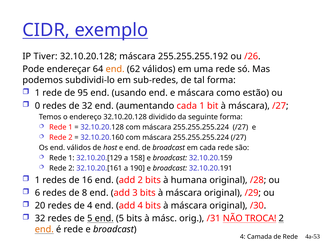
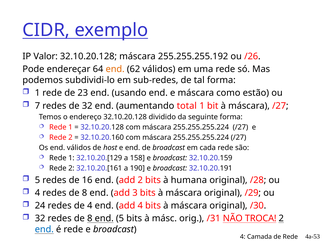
Tiver: Tiver -> Valor
95: 95 -> 23
0: 0 -> 7
aumentando cada: cada -> total
1 at (37, 180): 1 -> 5
6 at (37, 193): 6 -> 4
20: 20 -> 24
32 redes de 5: 5 -> 8
end at (44, 229) colour: orange -> blue
